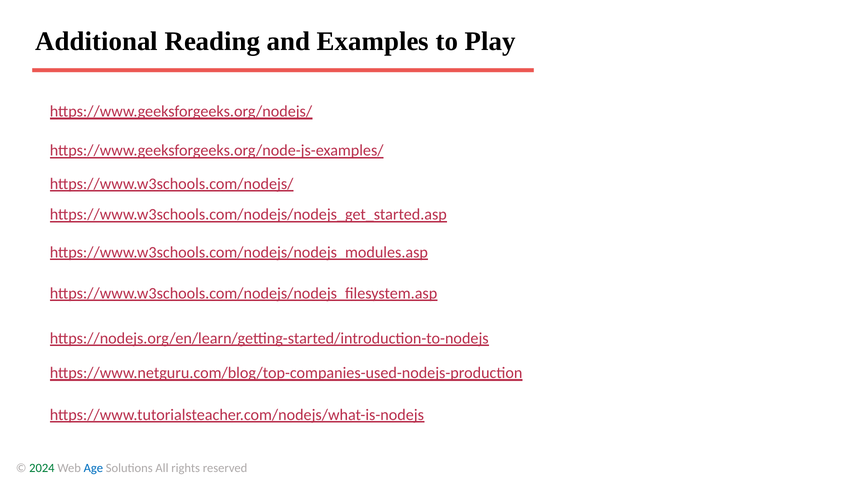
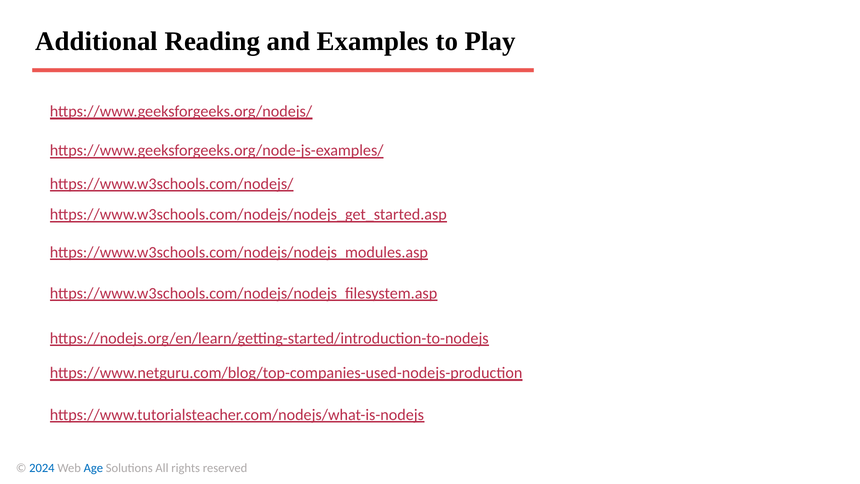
2024 colour: green -> blue
